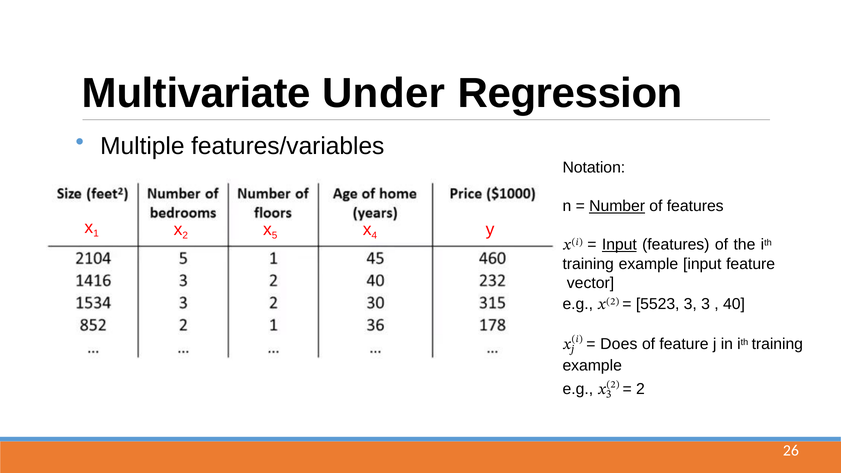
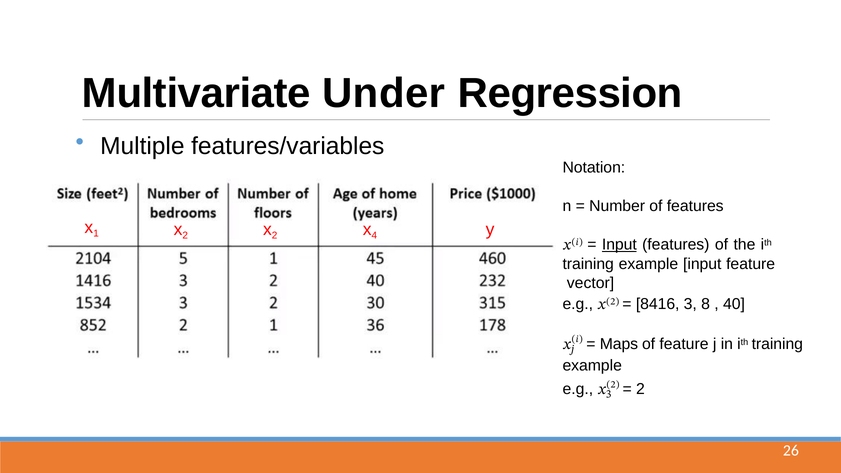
Number underline: present -> none
5 at (275, 236): 5 -> 2
5523: 5523 -> 8416
3 3: 3 -> 8
Does: Does -> Maps
